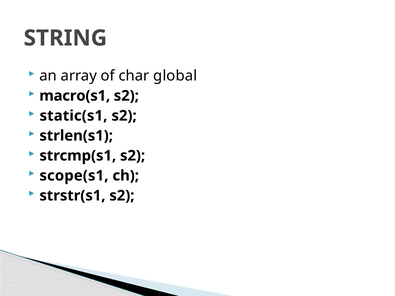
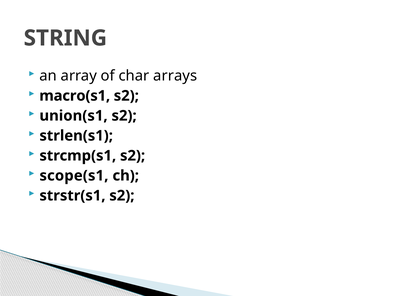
global: global -> arrays
static(s1: static(s1 -> union(s1
